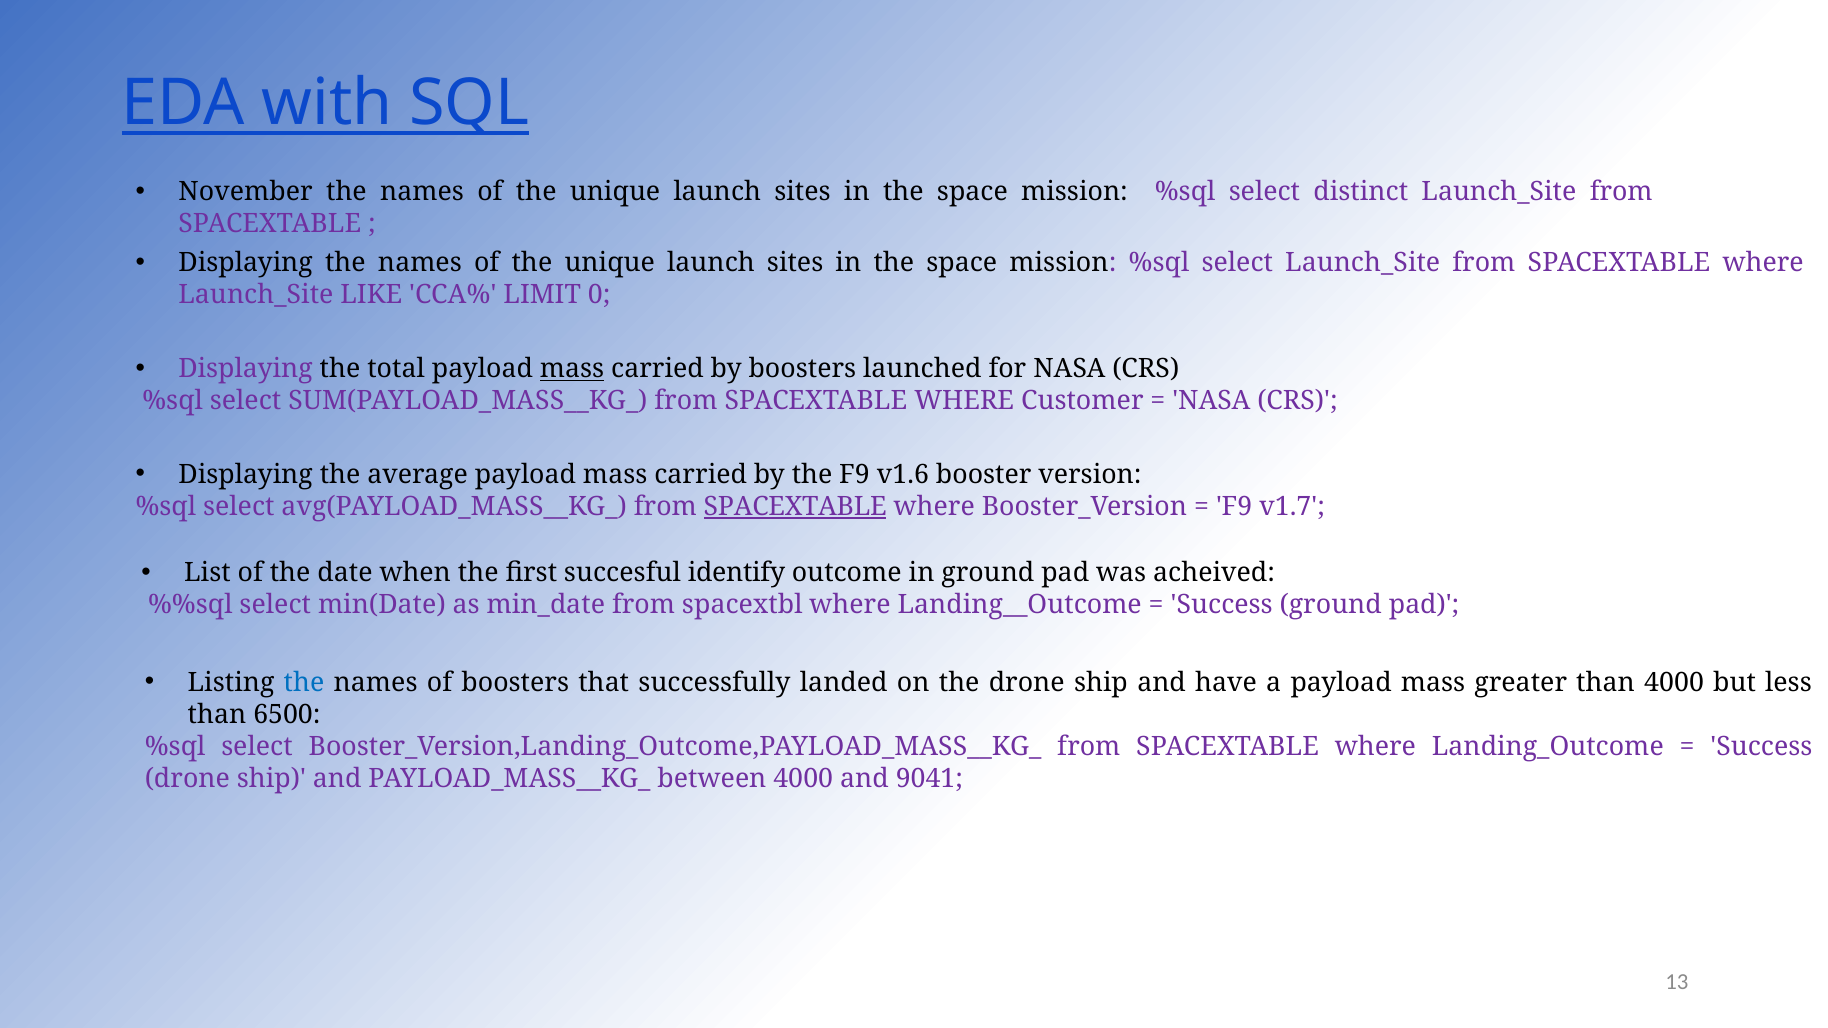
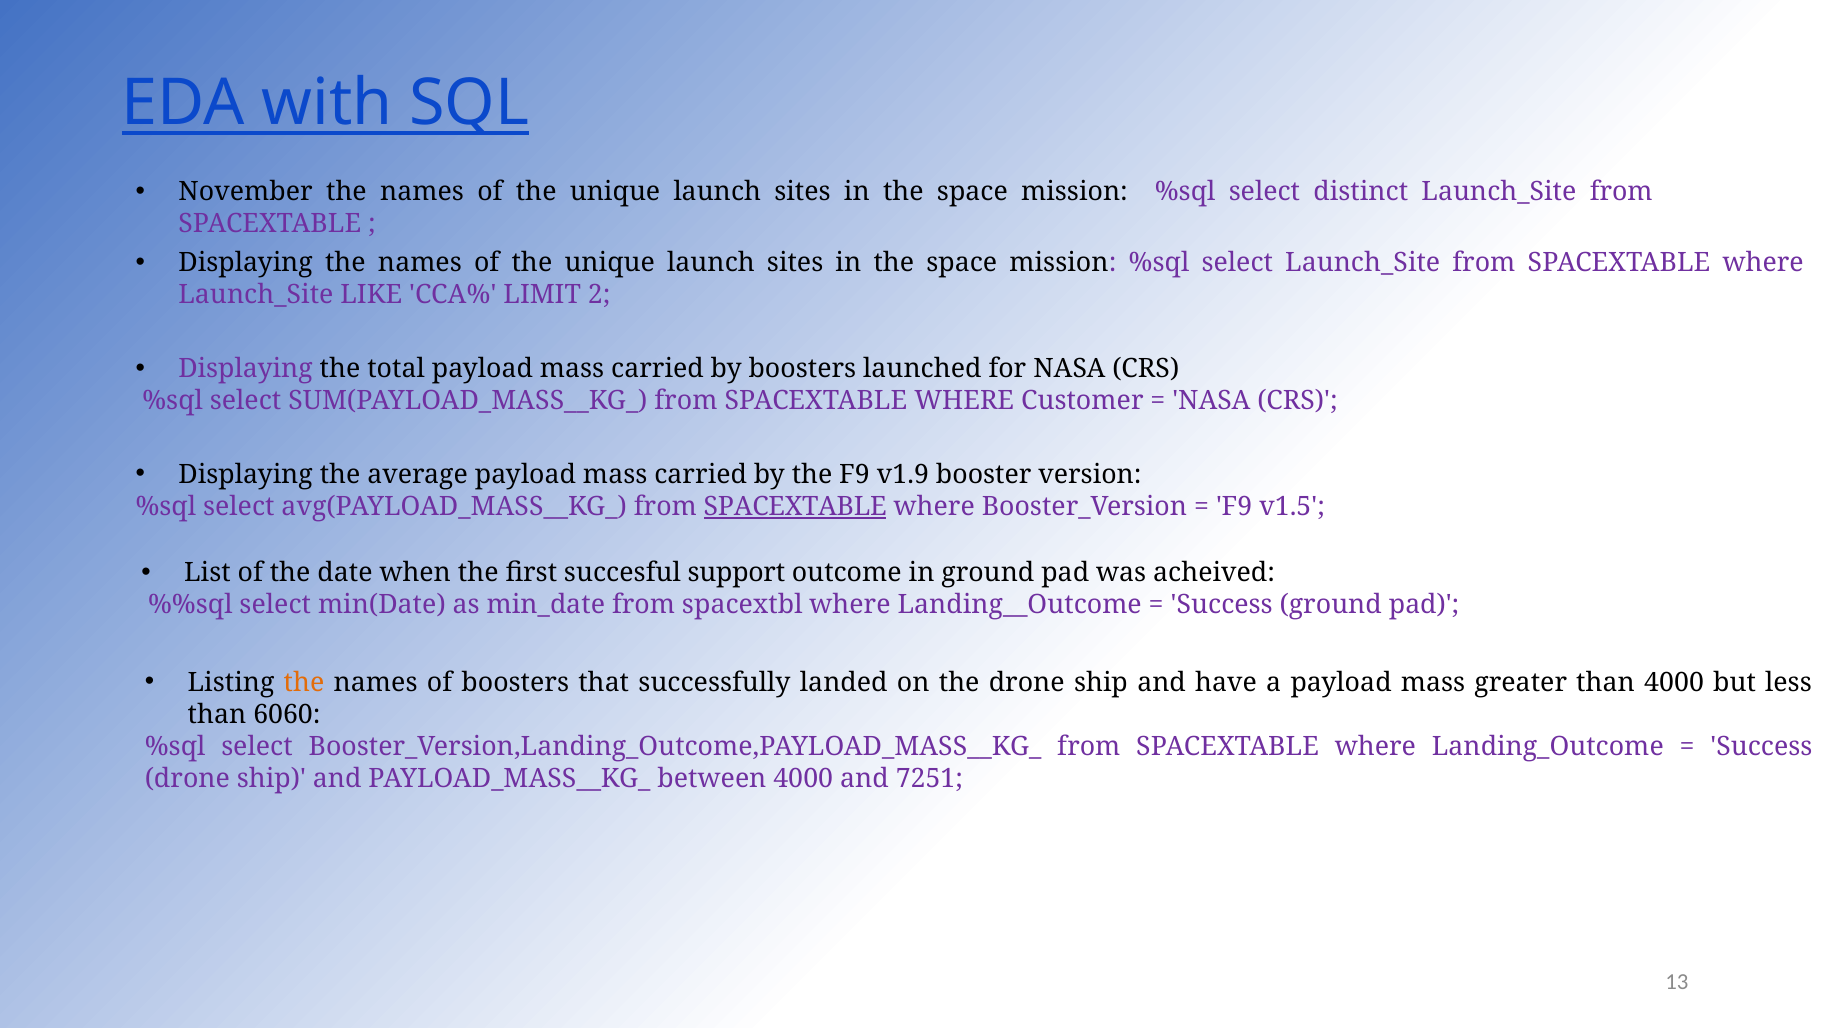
0: 0 -> 2
mass at (572, 369) underline: present -> none
v1.6: v1.6 -> v1.9
v1.7: v1.7 -> v1.5
identify: identify -> support
the at (304, 683) colour: blue -> orange
6500: 6500 -> 6060
9041: 9041 -> 7251
